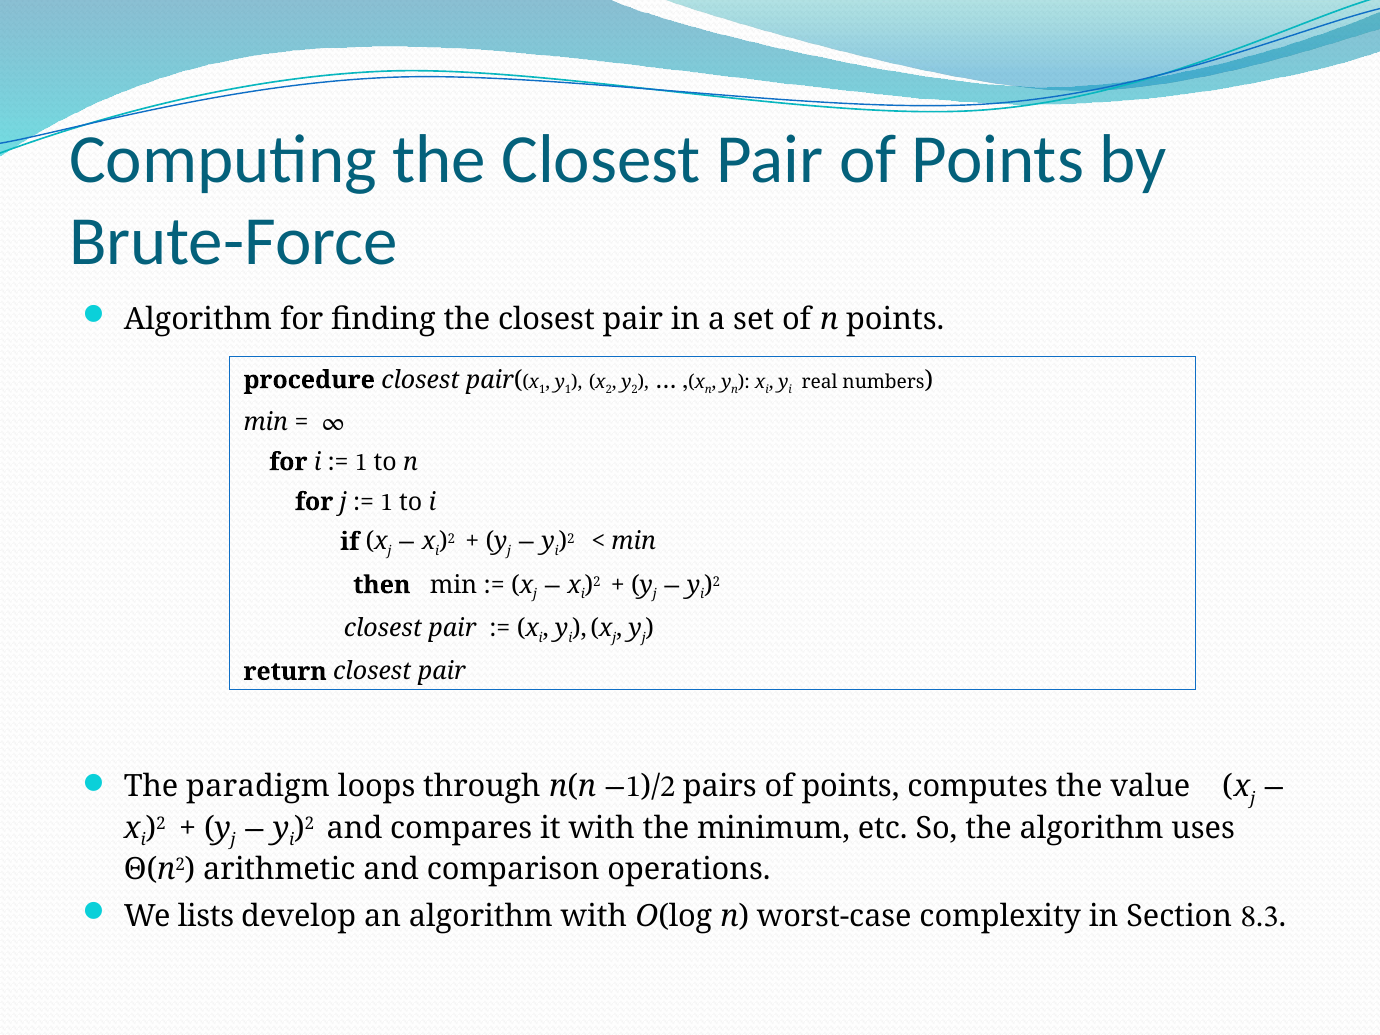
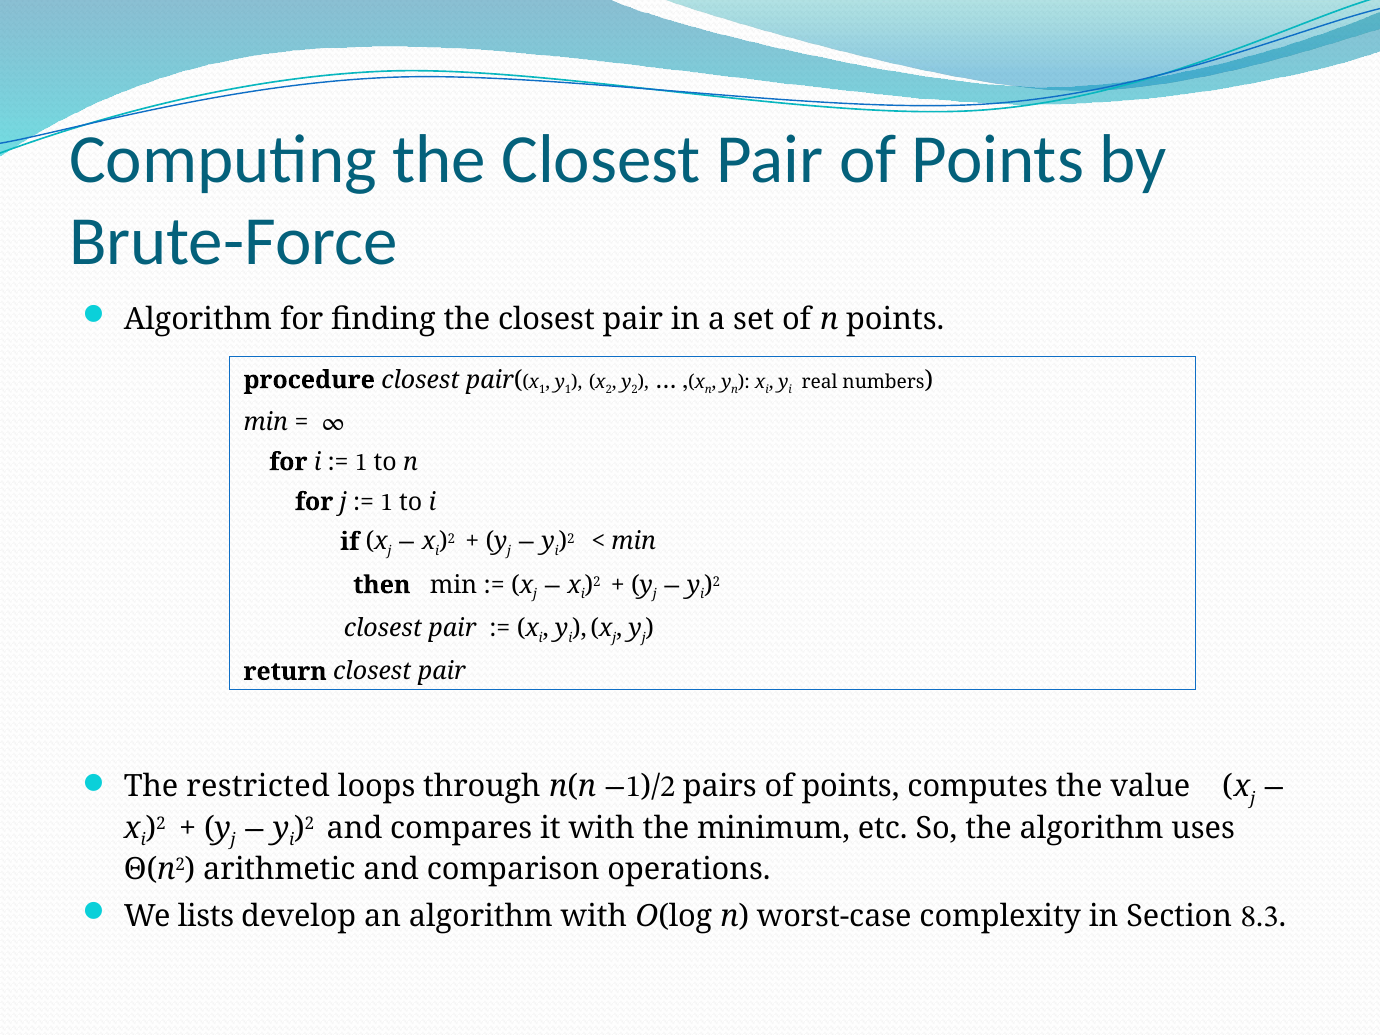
paradigm: paradigm -> restricted
